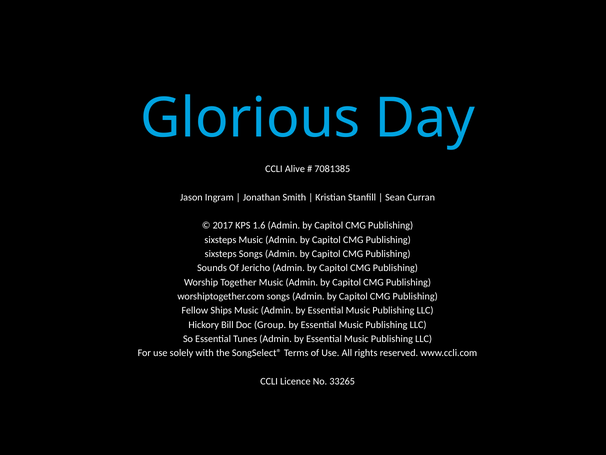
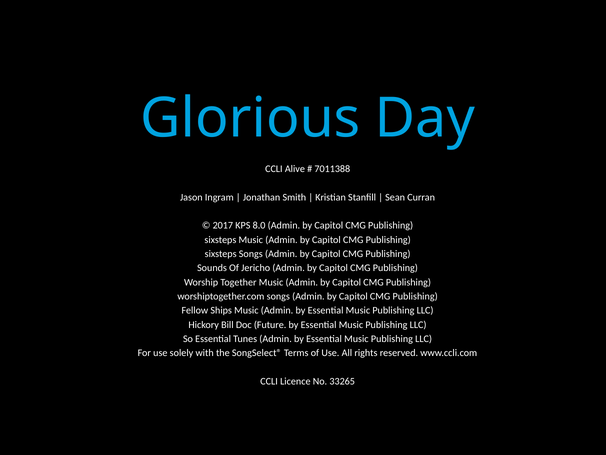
7081385: 7081385 -> 7011388
1.6: 1.6 -> 8.0
Group: Group -> Future
